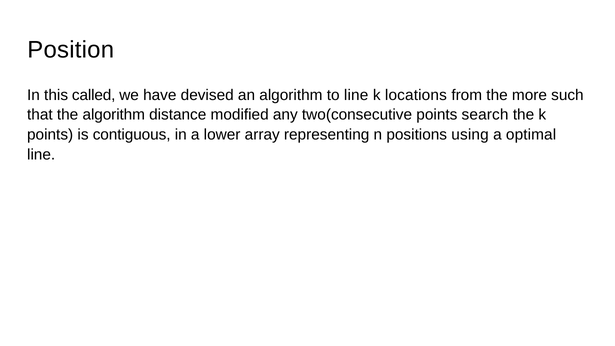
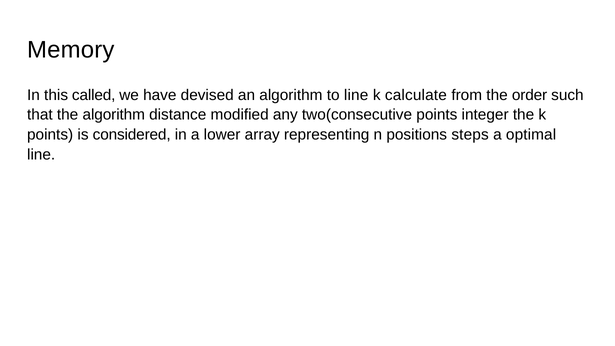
Position: Position -> Memory
locations: locations -> calculate
more: more -> order
search: search -> integer
contiguous: contiguous -> considered
using: using -> steps
